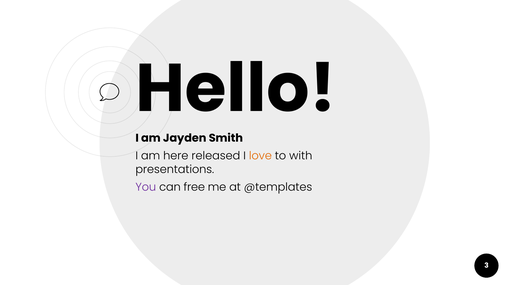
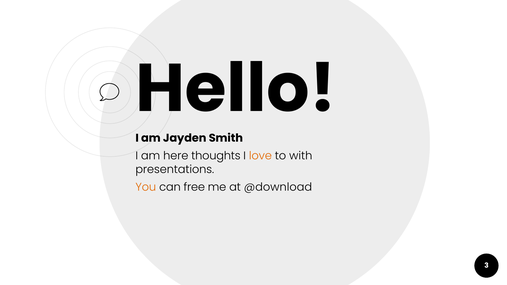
released: released -> thoughts
You colour: purple -> orange
@templates: @templates -> @download
